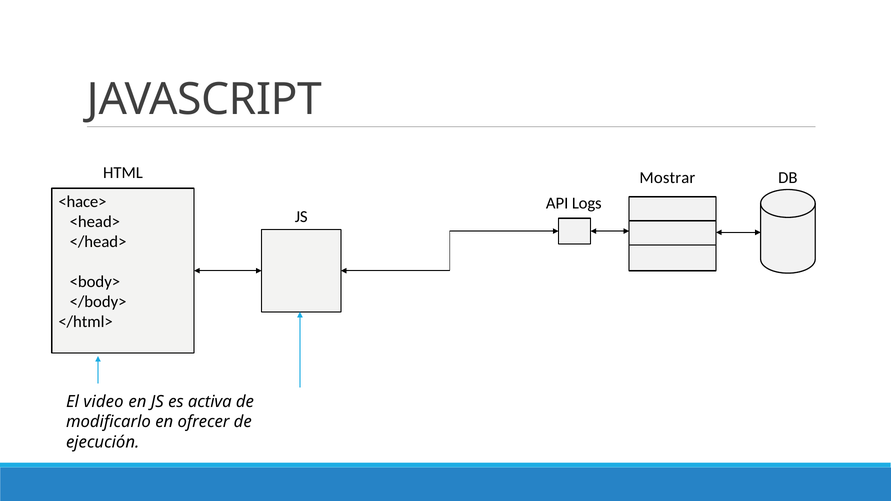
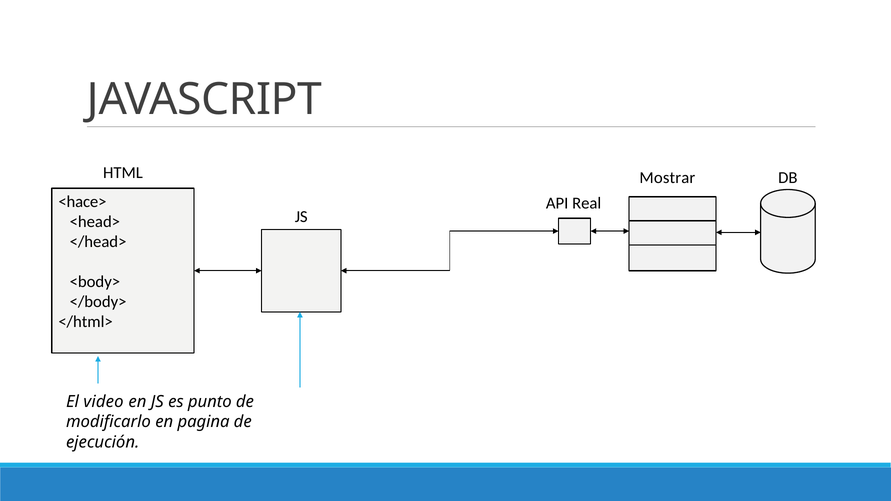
Logs: Logs -> Real
activa: activa -> punto
ofrecer: ofrecer -> pagina
